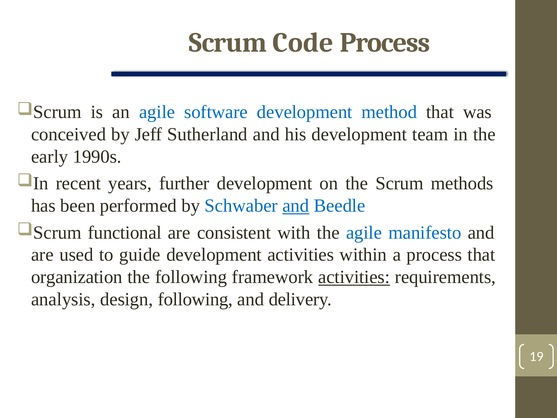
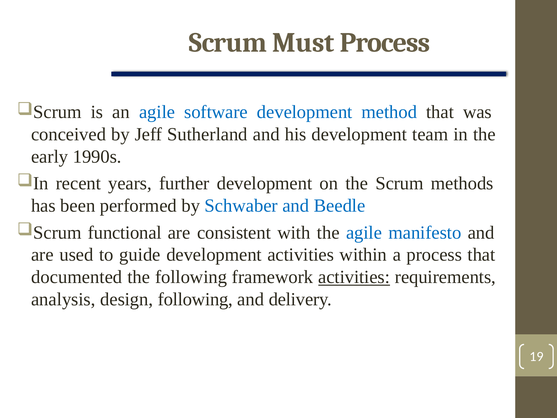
Code: Code -> Must
and at (296, 206) underline: present -> none
organization: organization -> documented
